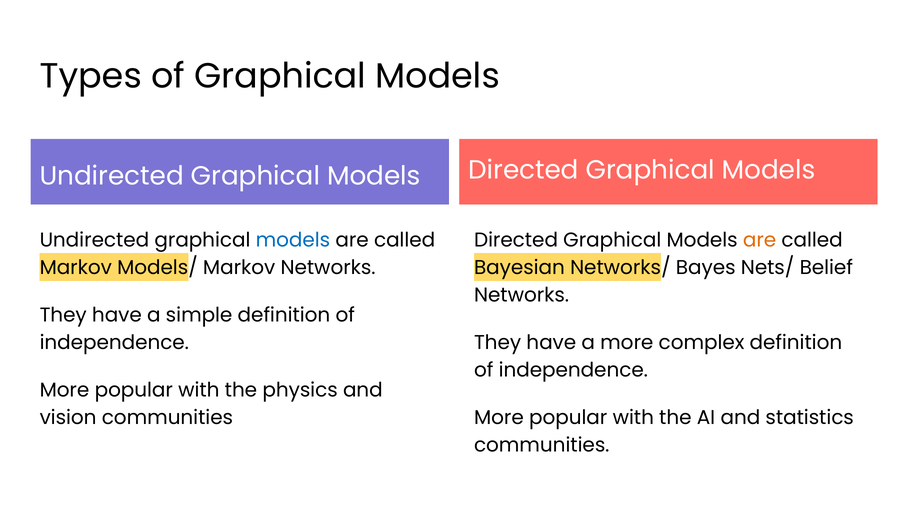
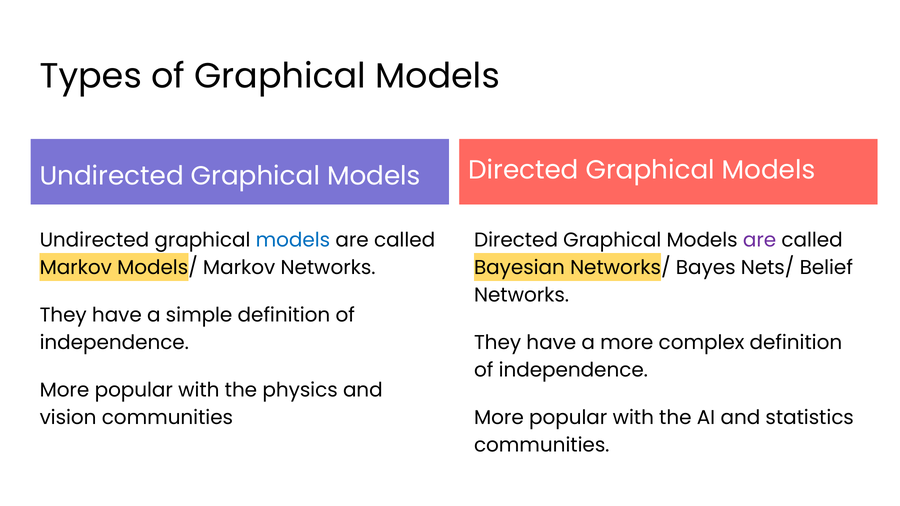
are at (760, 240) colour: orange -> purple
